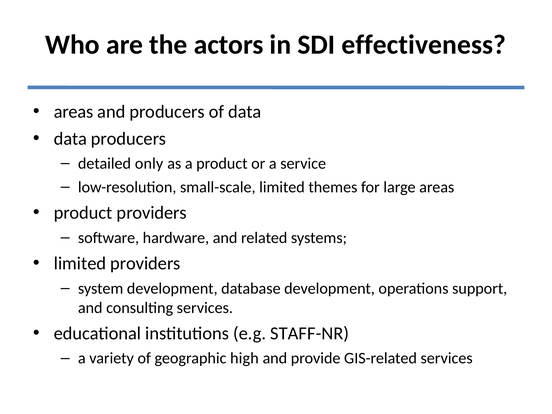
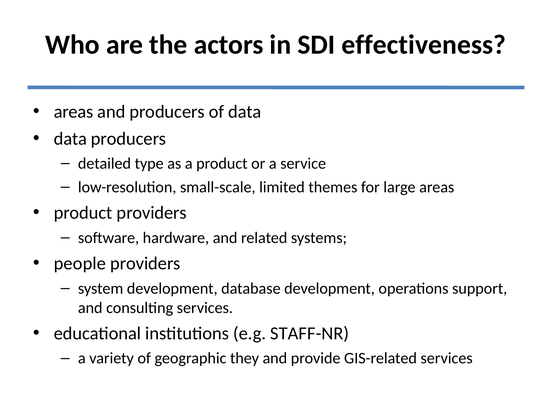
only: only -> type
limited at (80, 264): limited -> people
high: high -> they
